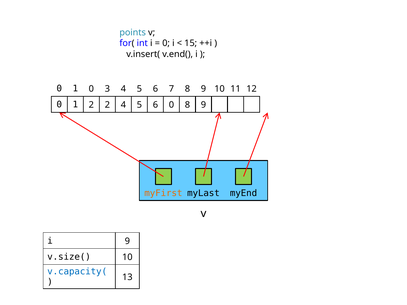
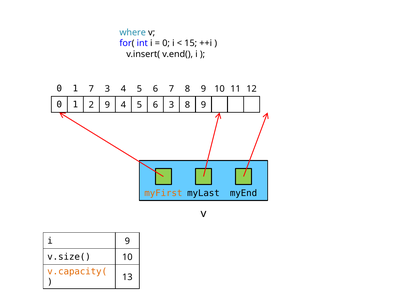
points: points -> where
1 0: 0 -> 7
2 2: 2 -> 9
6 0: 0 -> 3
v.capacity( colour: blue -> orange
